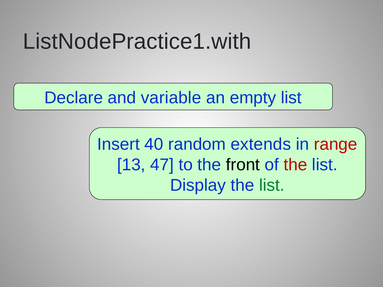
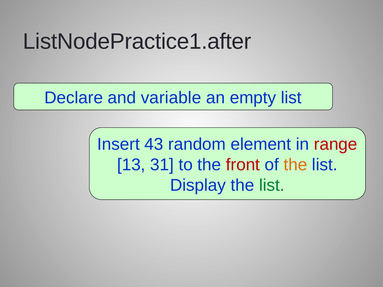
ListNodePractice1.with: ListNodePractice1.with -> ListNodePractice1.after
40: 40 -> 43
extends: extends -> element
47: 47 -> 31
front colour: black -> red
the at (295, 165) colour: red -> orange
